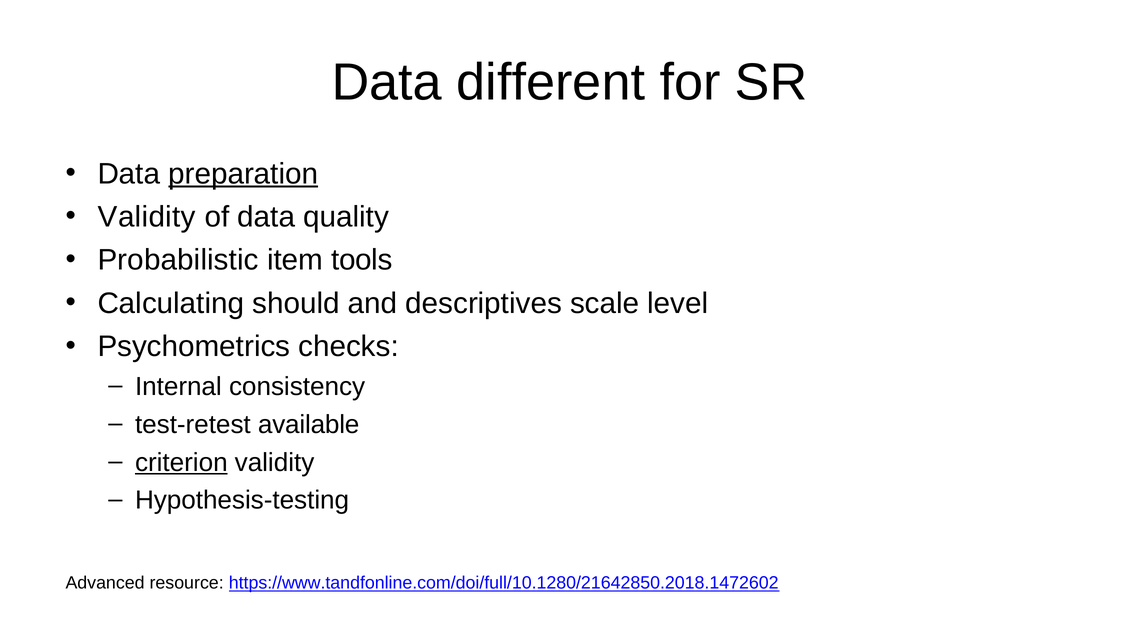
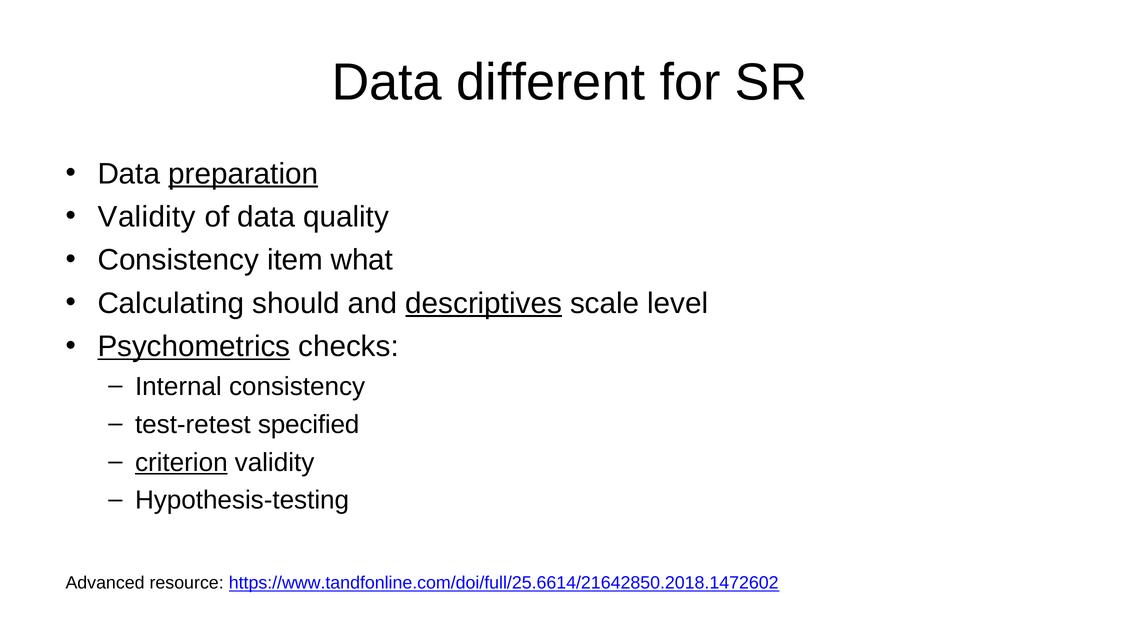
Probabilistic at (178, 260): Probabilistic -> Consistency
tools: tools -> what
descriptives underline: none -> present
Psychometrics underline: none -> present
available: available -> specified
https://www.tandfonline.com/doi/full/10.1280/21642850.2018.1472602: https://www.tandfonline.com/doi/full/10.1280/21642850.2018.1472602 -> https://www.tandfonline.com/doi/full/25.6614/21642850.2018.1472602
